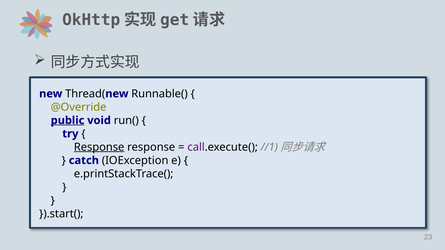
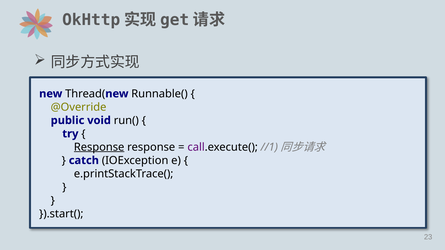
public underline: present -> none
